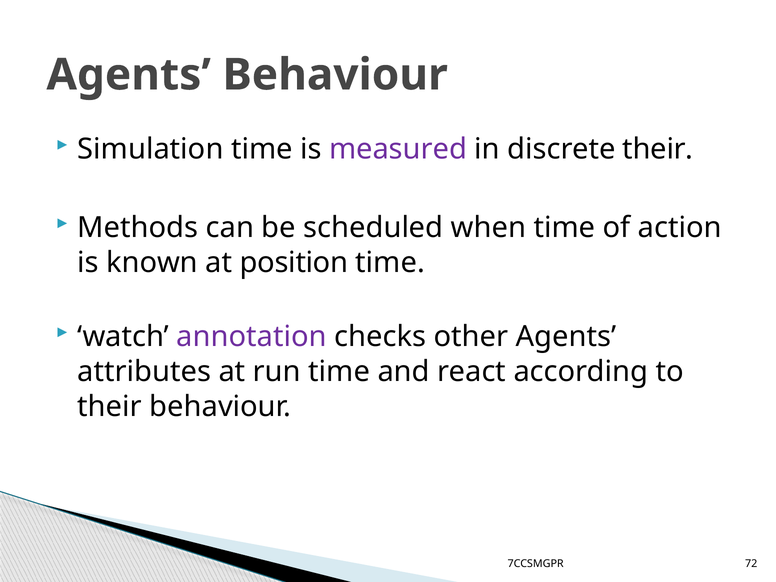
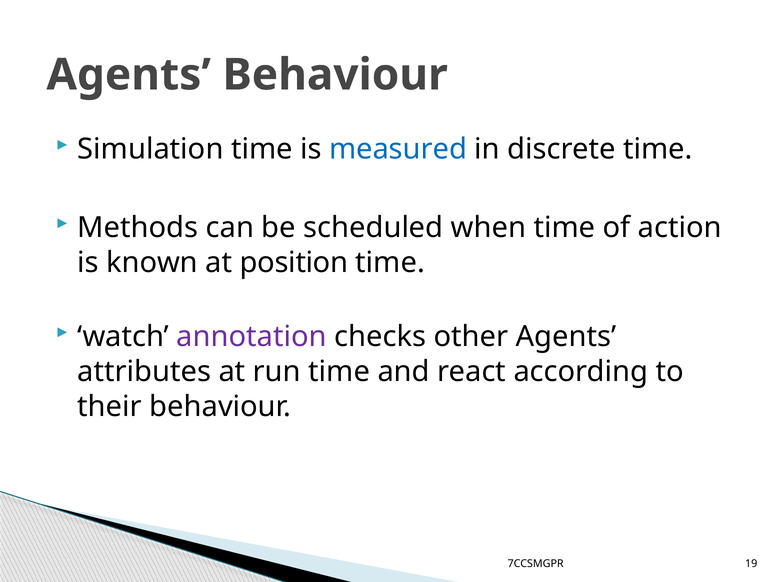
measured colour: purple -> blue
discrete their: their -> time
72: 72 -> 19
